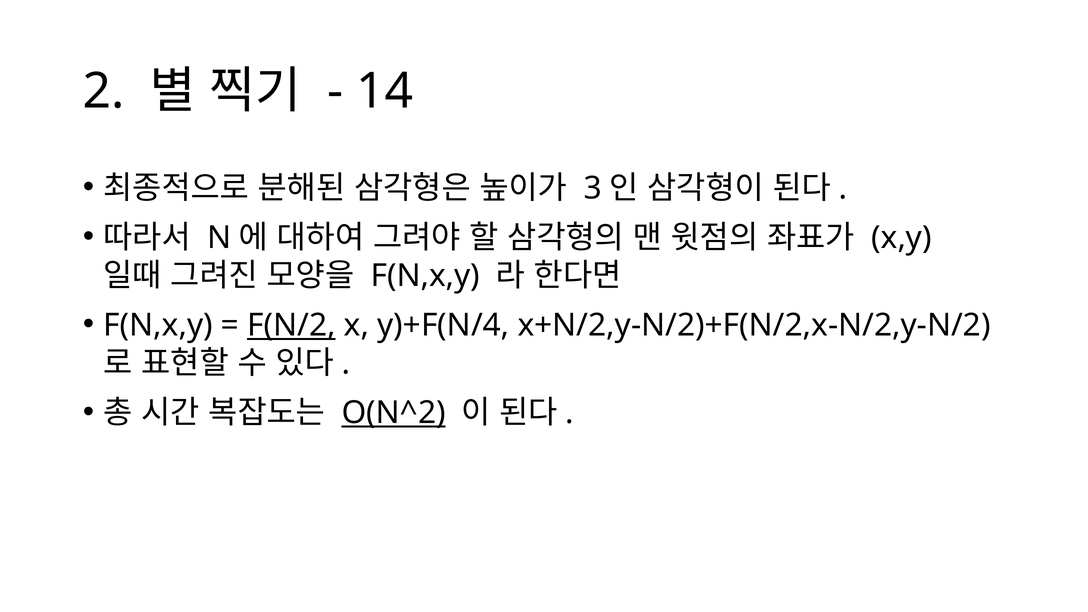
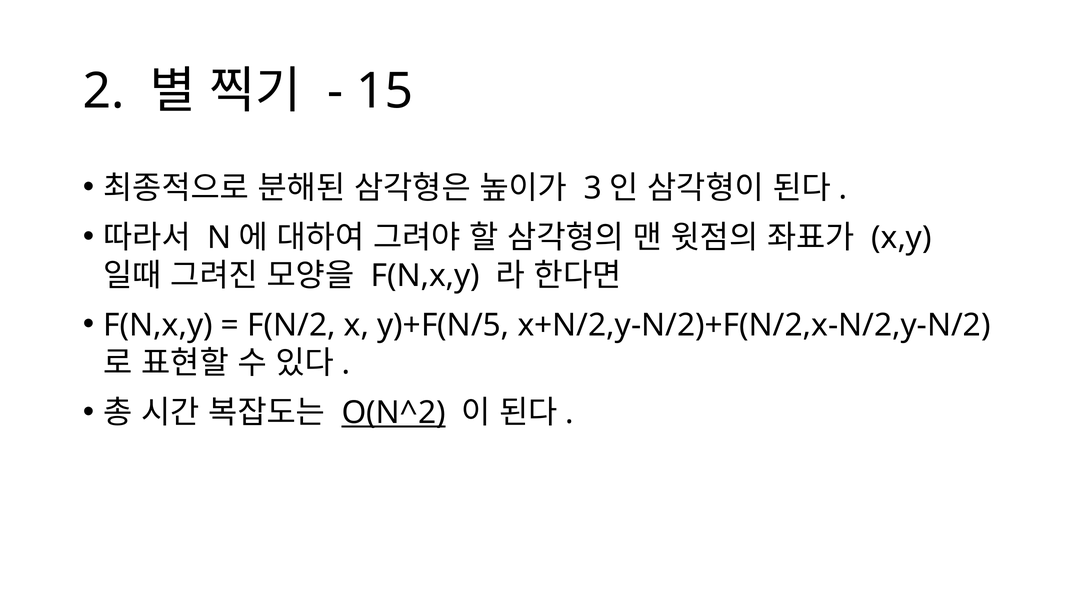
14: 14 -> 15
F(N/2 underline: present -> none
y)+F(N/4: y)+F(N/4 -> y)+F(N/5
